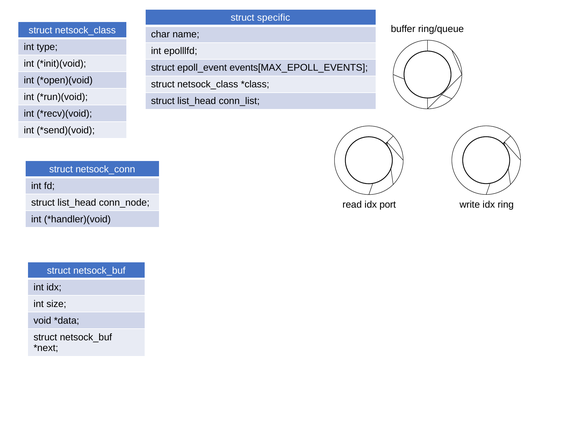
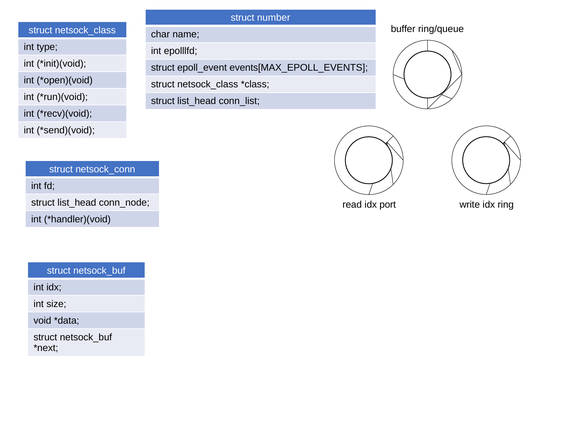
specific: specific -> number
